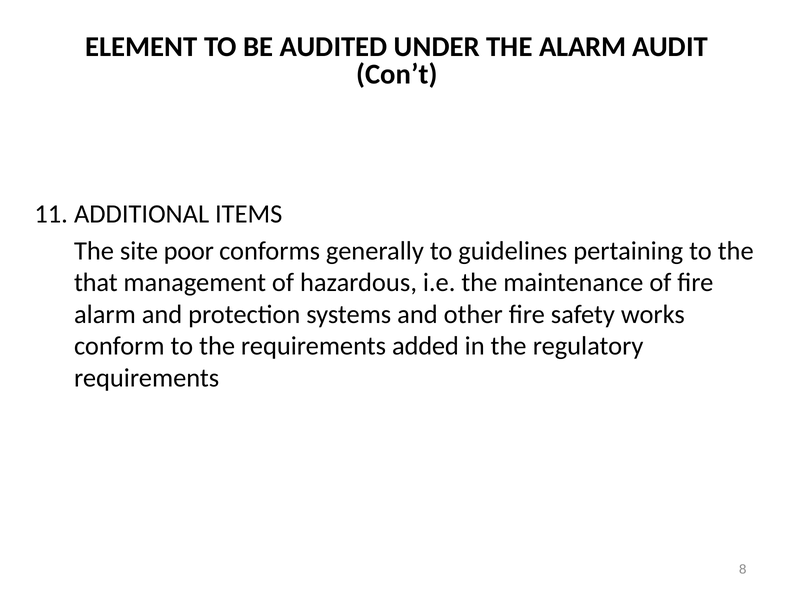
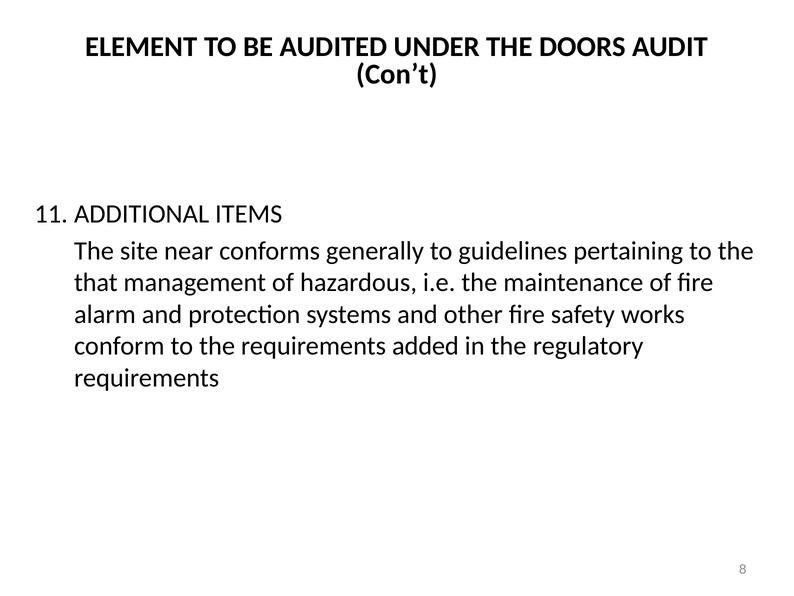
THE ALARM: ALARM -> DOORS
poor: poor -> near
